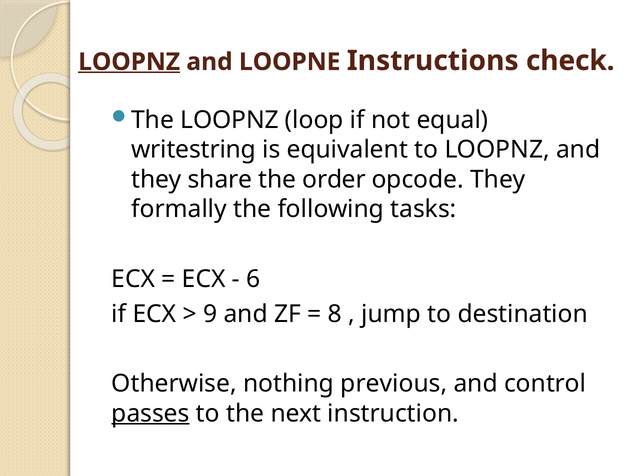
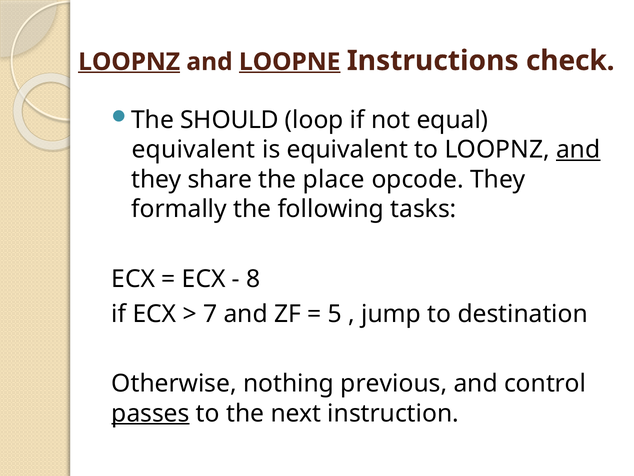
LOOPNE underline: none -> present
The LOOPNZ: LOOPNZ -> SHOULD
writestring at (194, 150): writestring -> equivalent
and at (578, 150) underline: none -> present
order: order -> place
6: 6 -> 8
9: 9 -> 7
8: 8 -> 5
